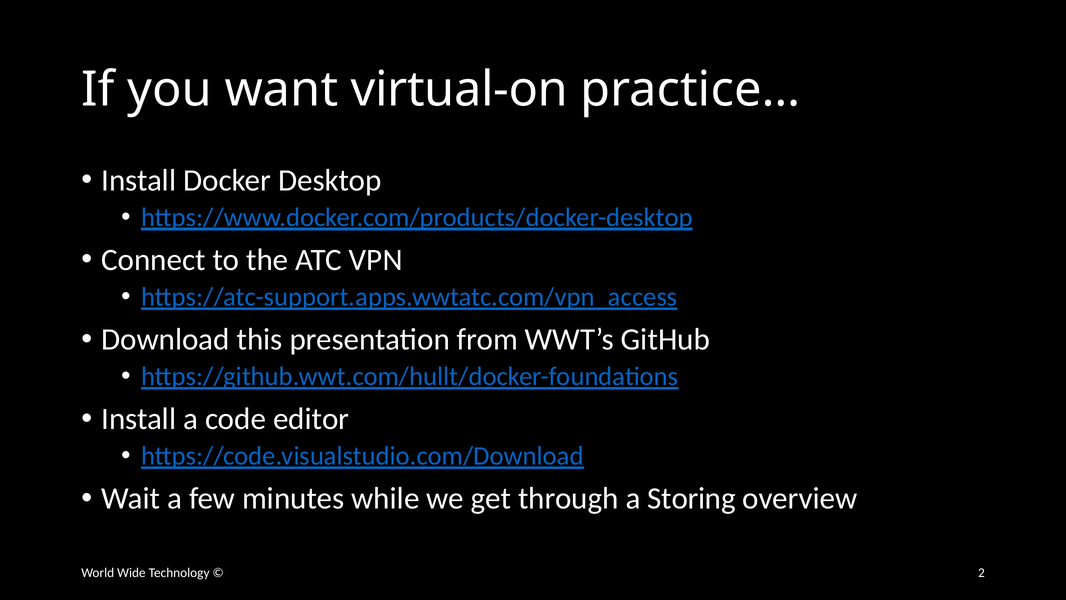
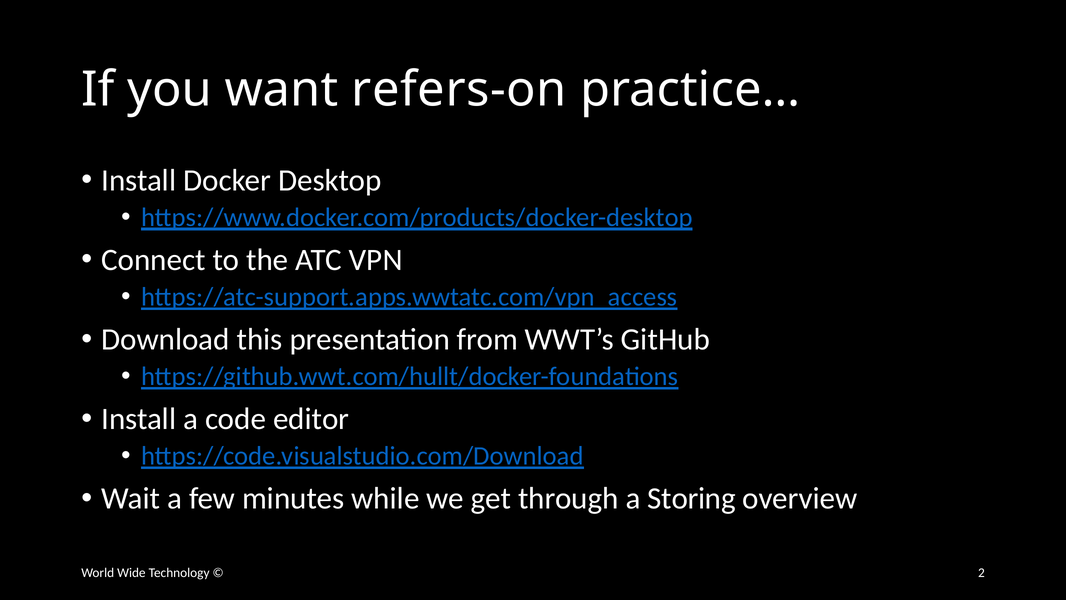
virtual-on: virtual-on -> refers-on
